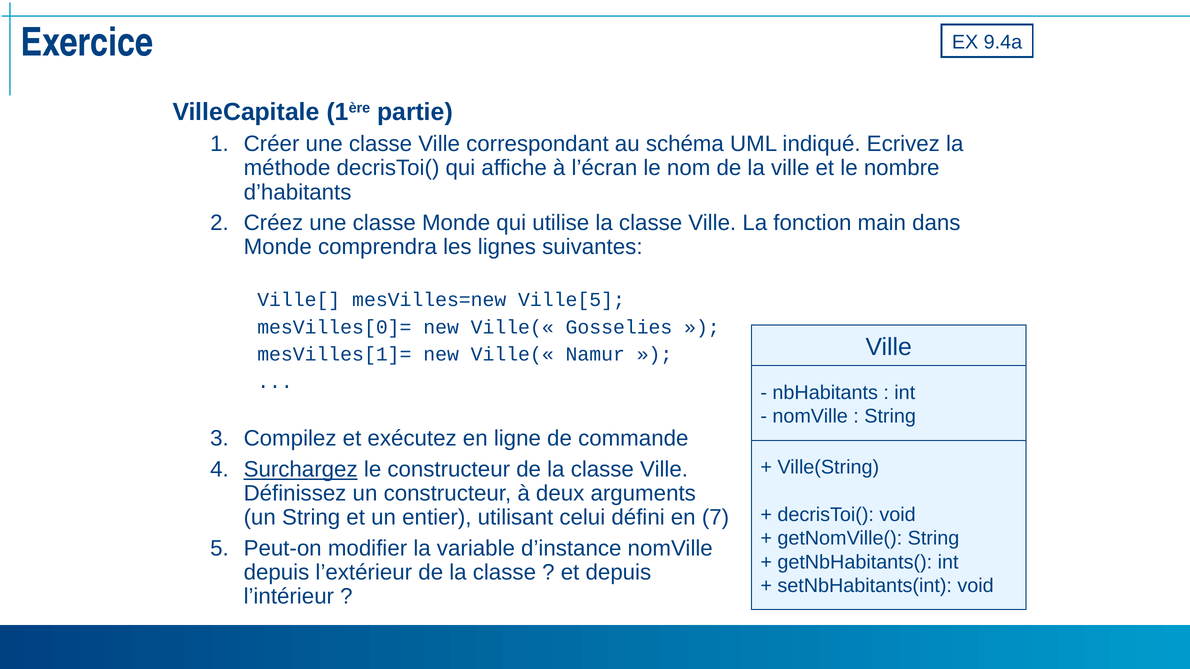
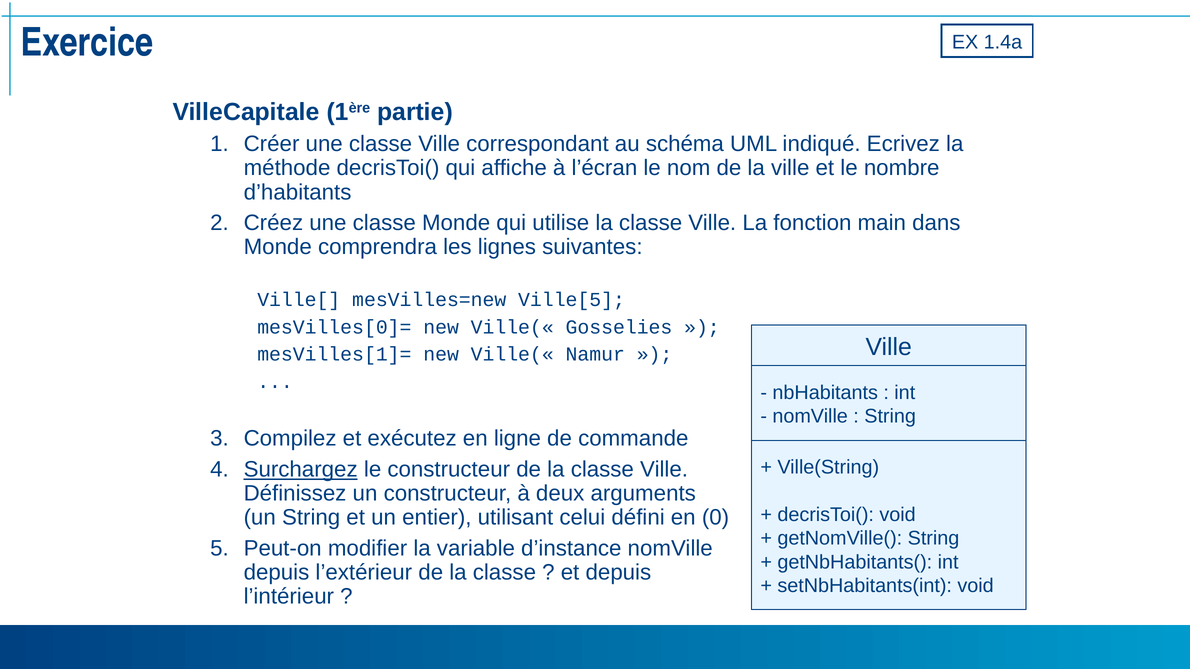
9.4a: 9.4a -> 1.4a
7: 7 -> 0
